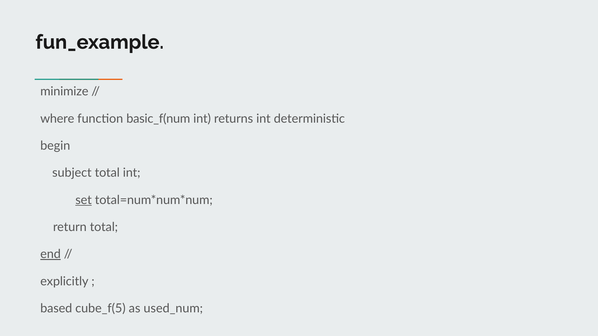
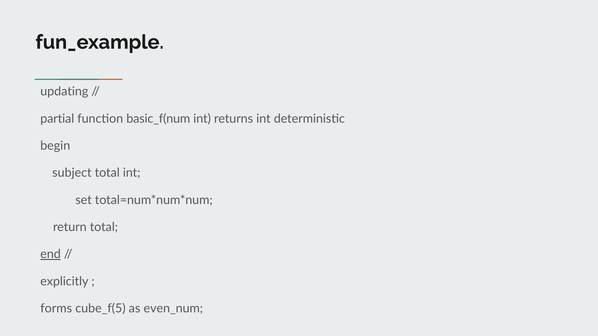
minimize: minimize -> updating
where: where -> partial
set underline: present -> none
based: based -> forms
used_num: used_num -> even_num
